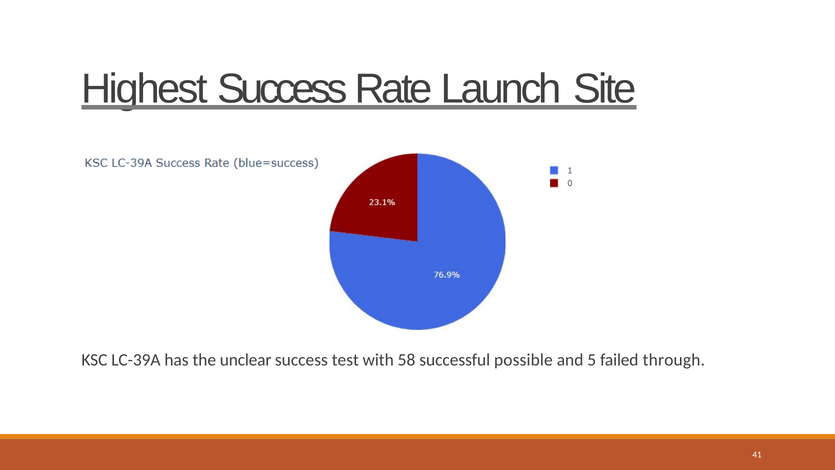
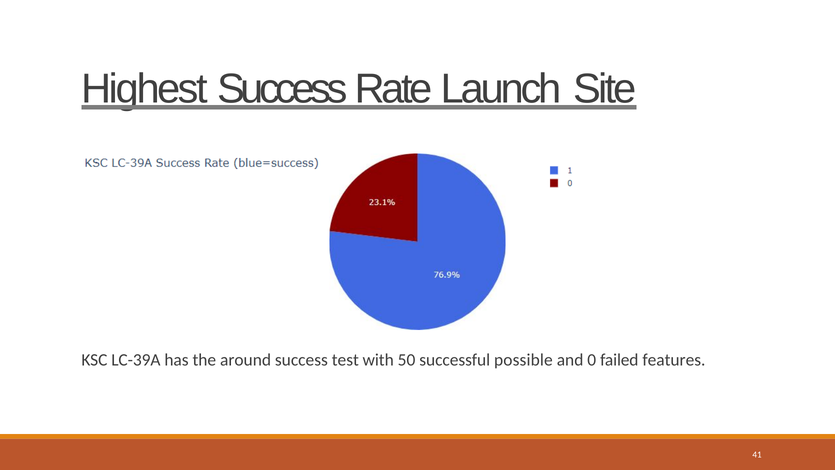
unclear: unclear -> around
58: 58 -> 50
5: 5 -> 0
through: through -> features
